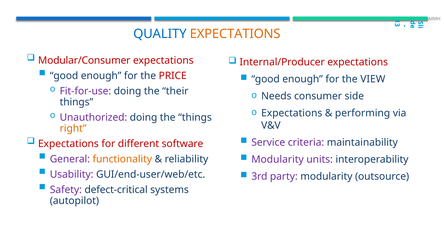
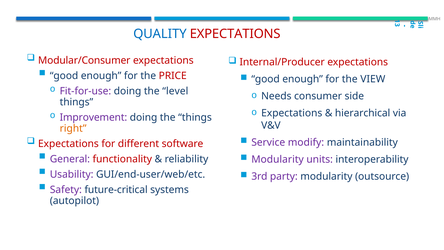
EXPECTATIONS at (235, 34) colour: orange -> red
their: their -> level
performing: performing -> hierarchical
Unauthorized: Unauthorized -> Improvement
criteria: criteria -> modify
functionality colour: orange -> red
defect-critical: defect-critical -> future-critical
